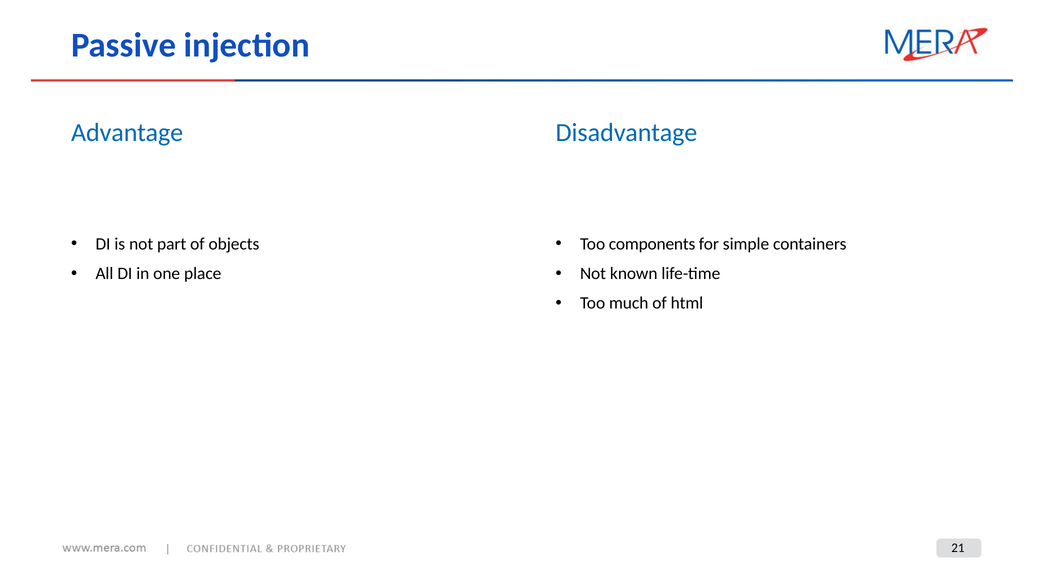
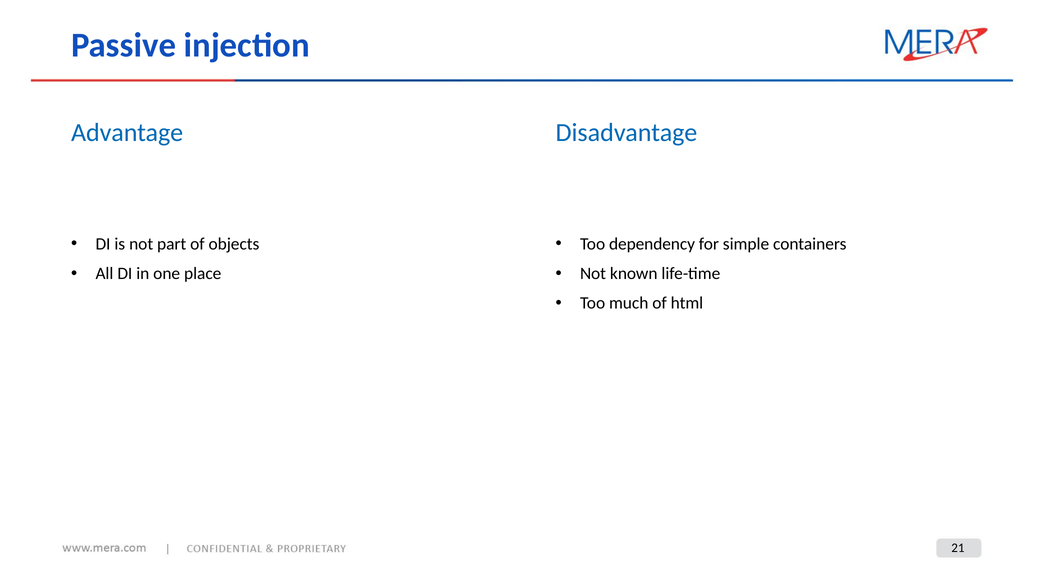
components: components -> dependency
